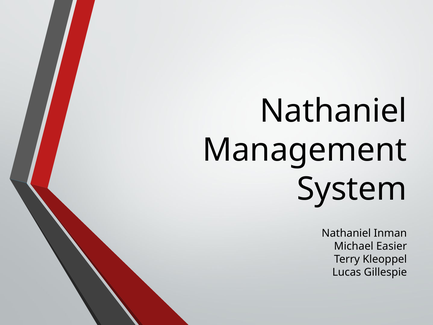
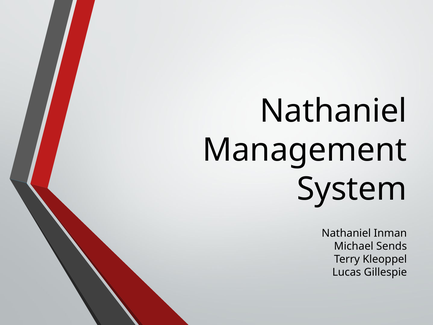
Easier: Easier -> Sends
